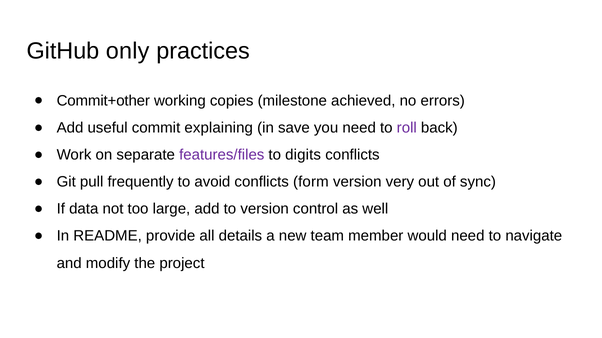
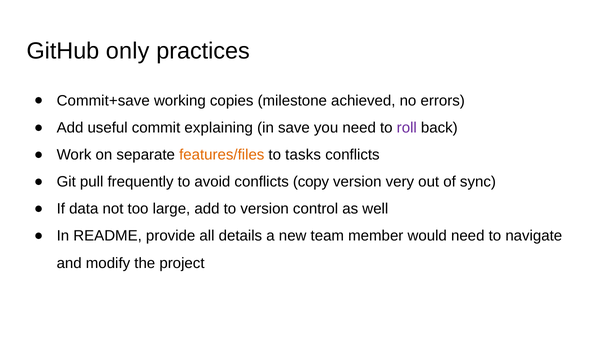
Commit+other: Commit+other -> Commit+save
features/files colour: purple -> orange
digits: digits -> tasks
form: form -> copy
